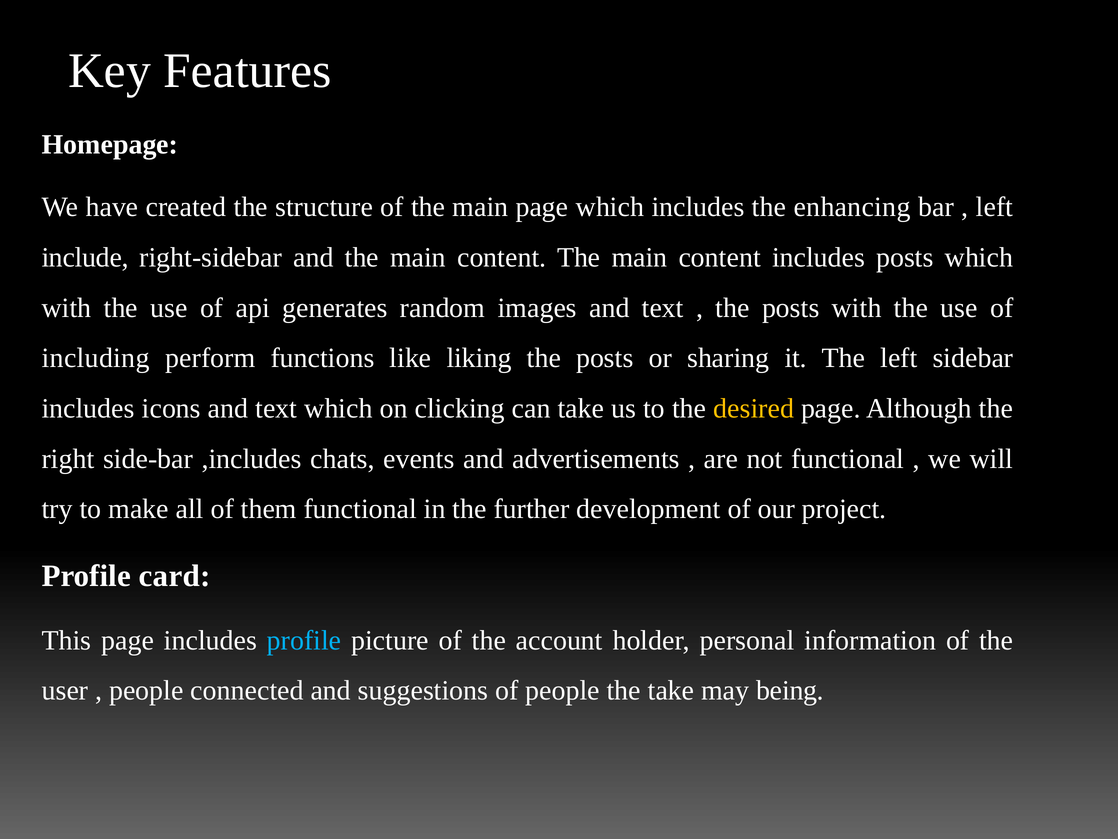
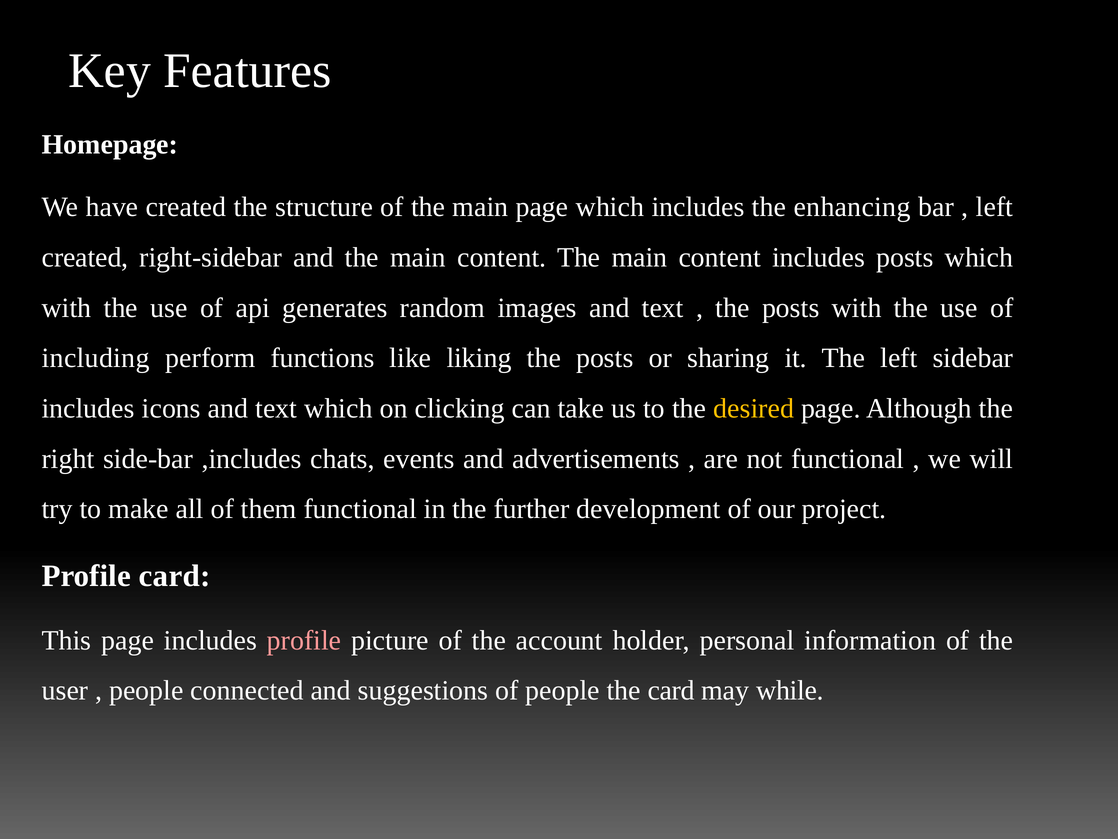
include at (85, 257): include -> created
profile at (304, 640) colour: light blue -> pink
the take: take -> card
being: being -> while
